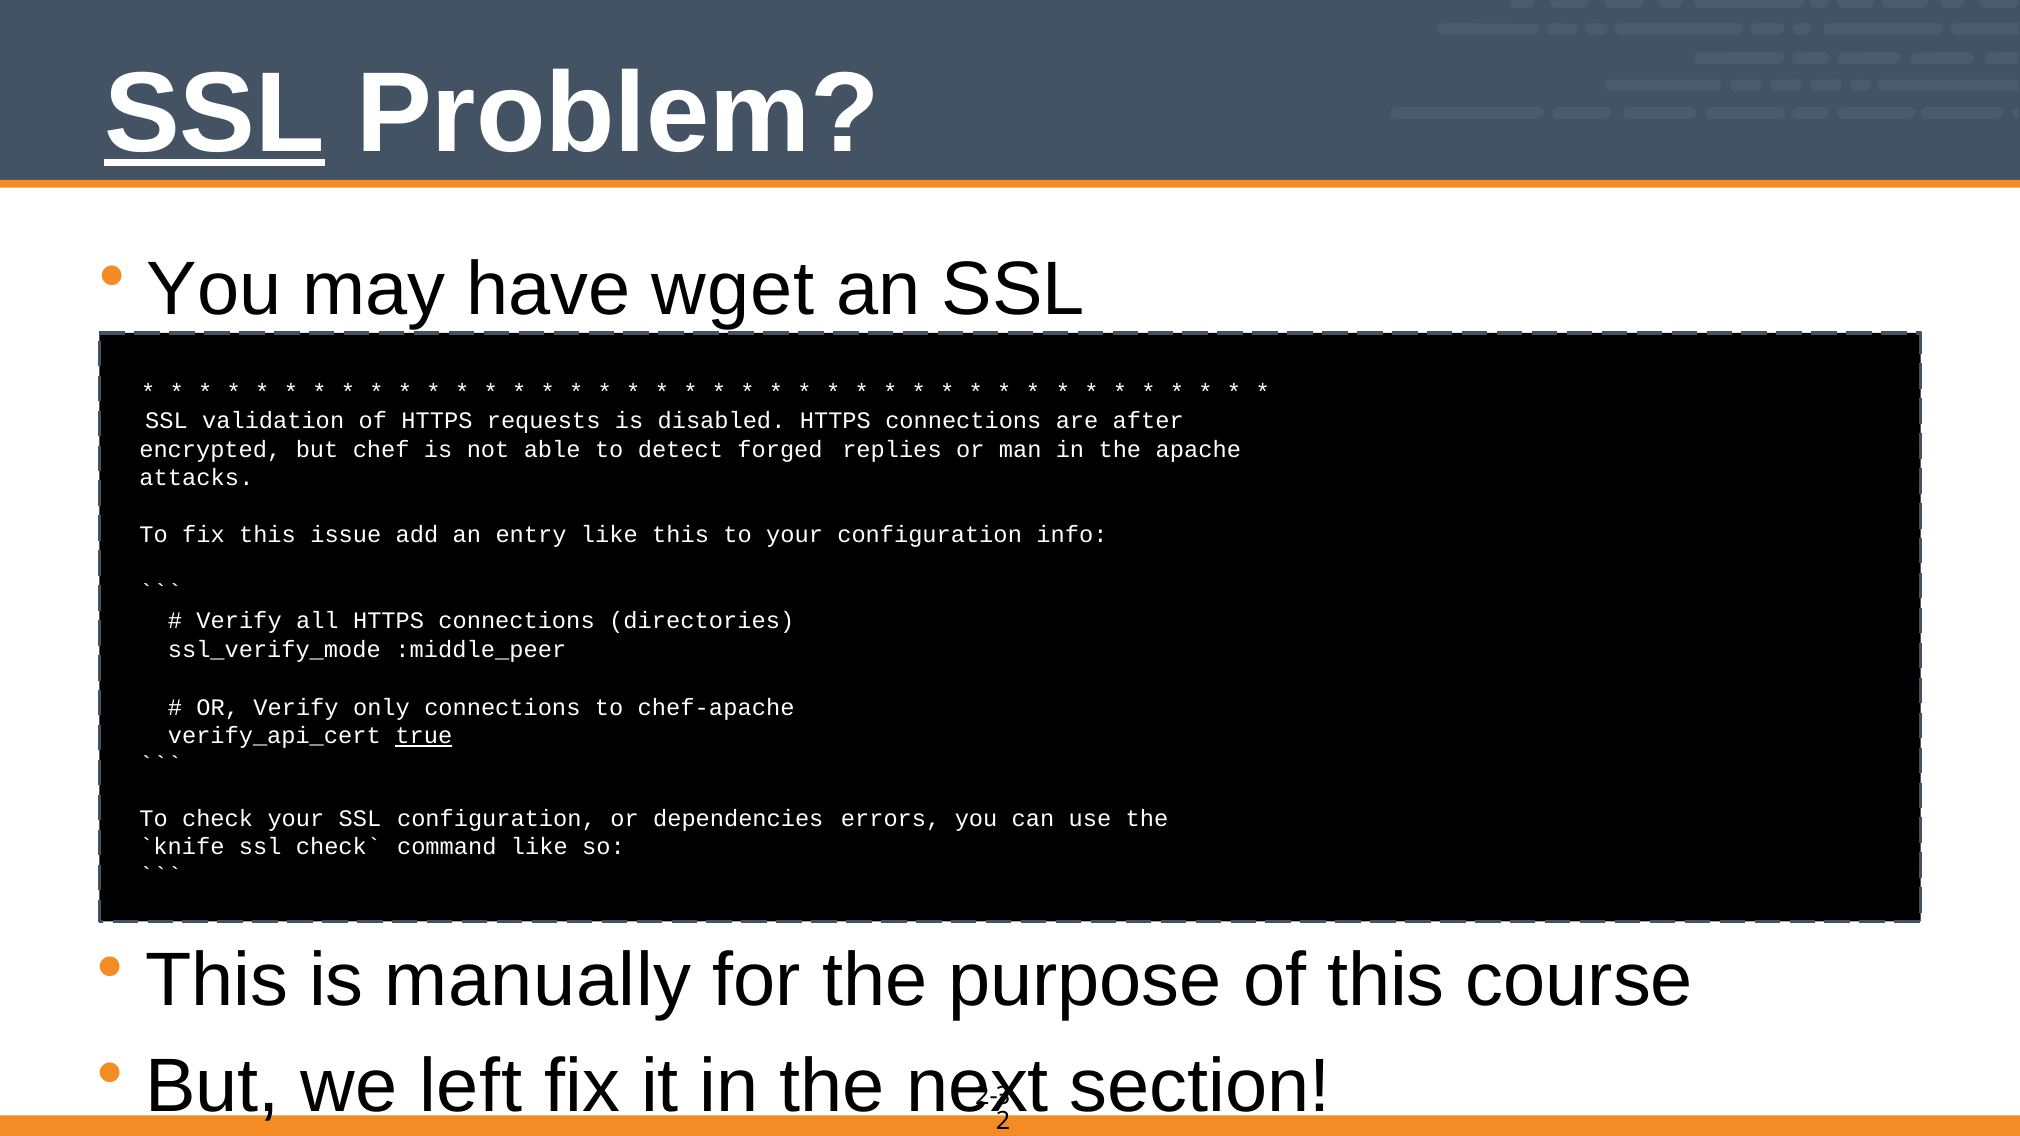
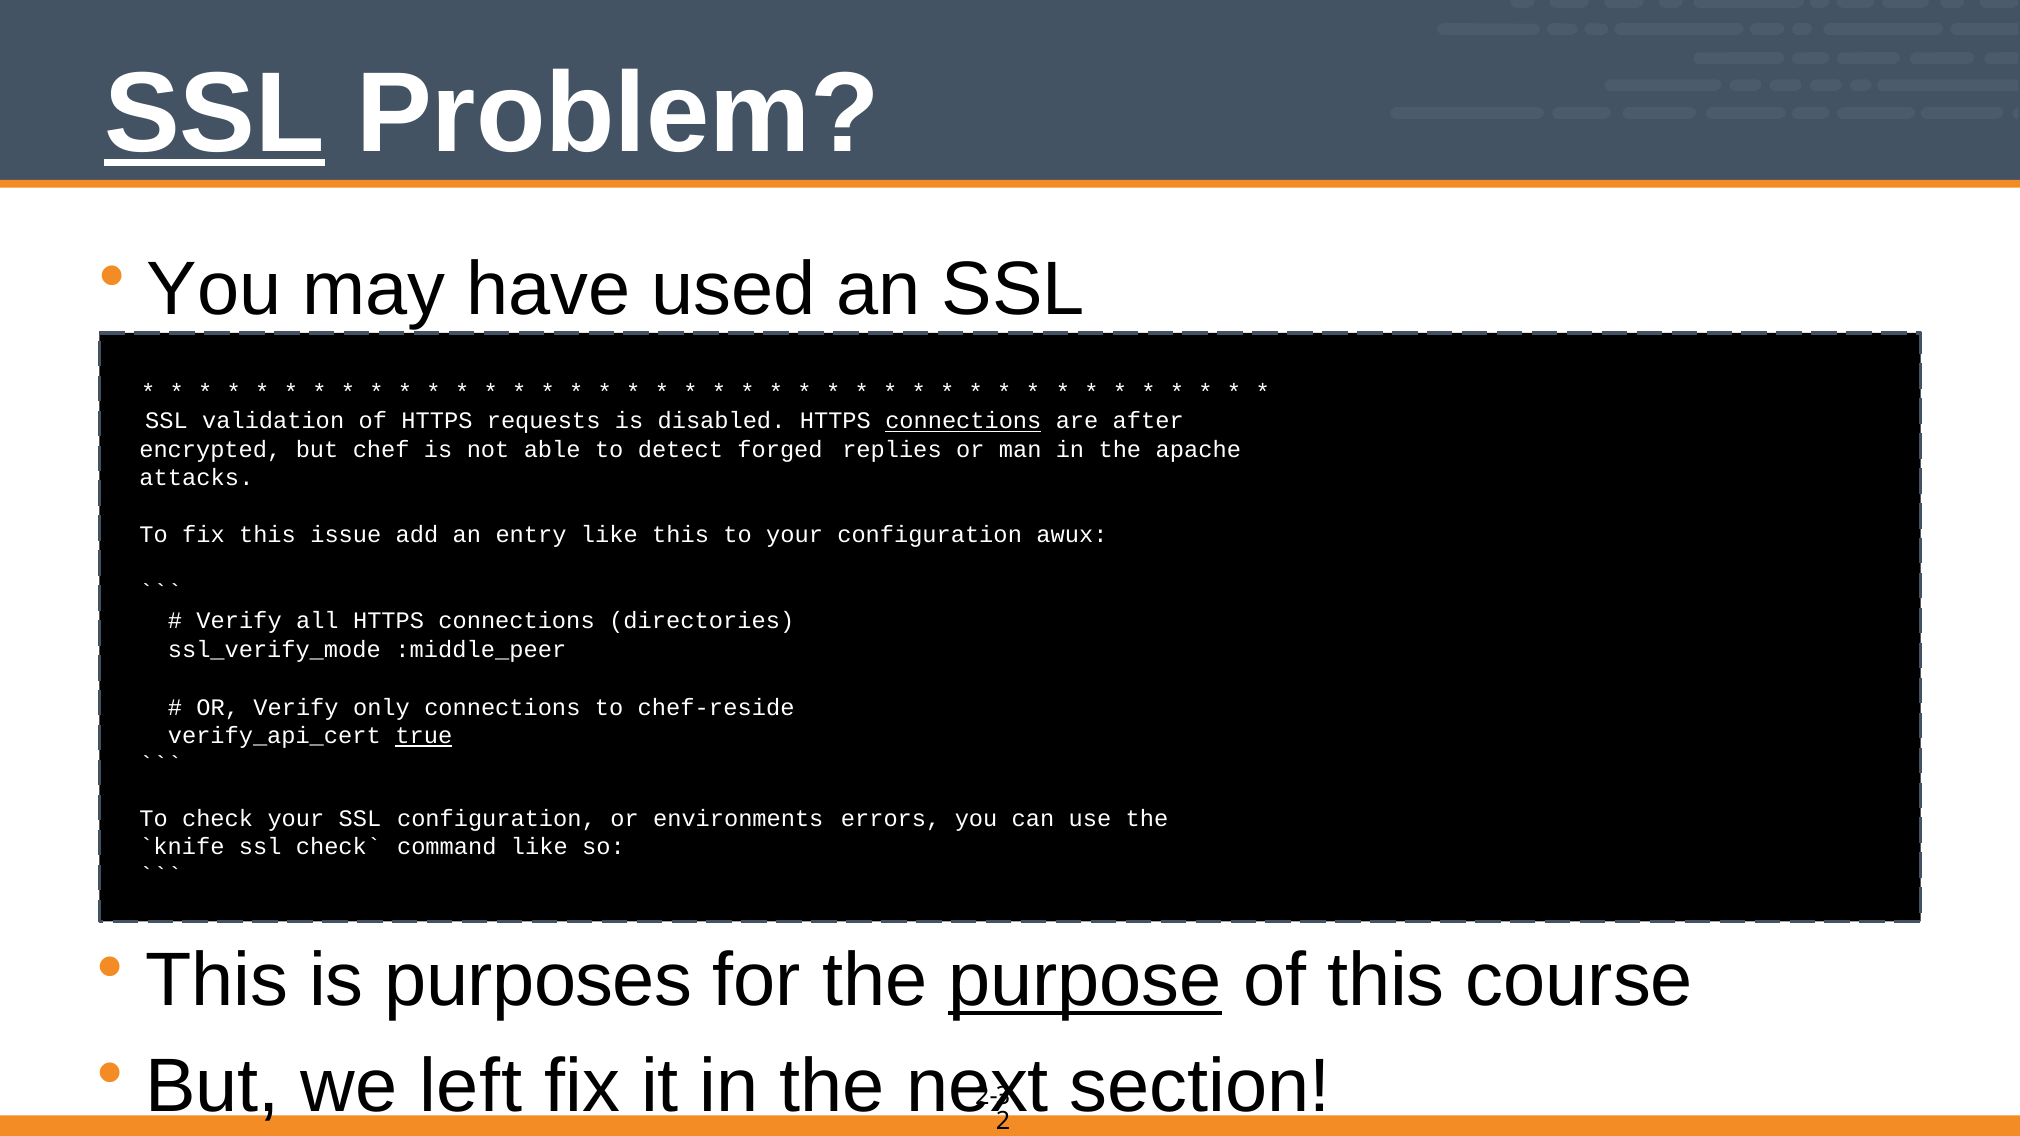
wget: wget -> used
connections at (963, 421) underline: none -> present
info: info -> awux
chef-apache: chef-apache -> chef-reside
dependencies: dependencies -> environments
manually: manually -> purposes
purpose underline: none -> present
